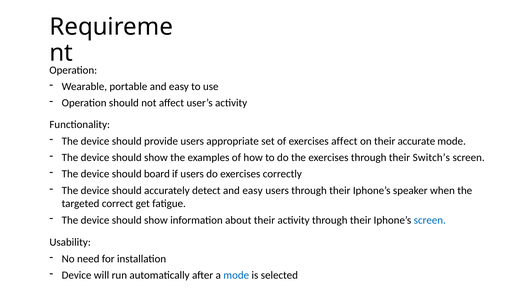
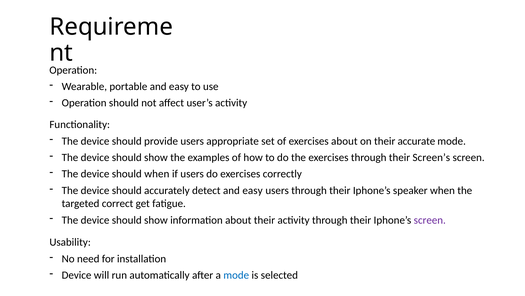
exercises affect: affect -> about
Switch’s: Switch’s -> Screen’s
should board: board -> when
screen at (430, 220) colour: blue -> purple
